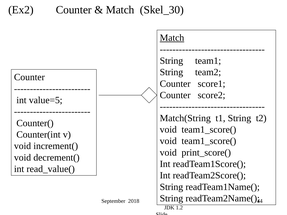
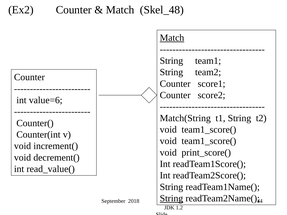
Skel_30: Skel_30 -> Skel_48
value=5: value=5 -> value=6
String at (171, 199) underline: none -> present
